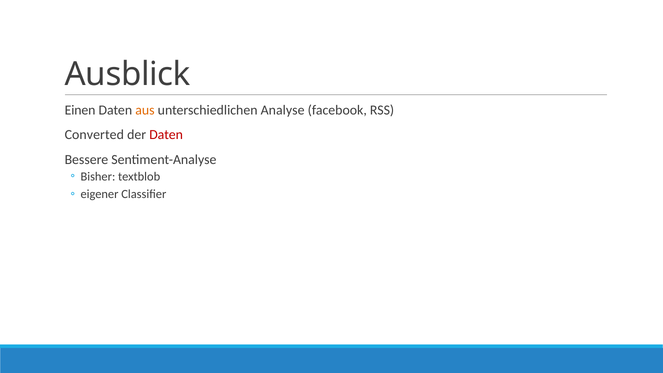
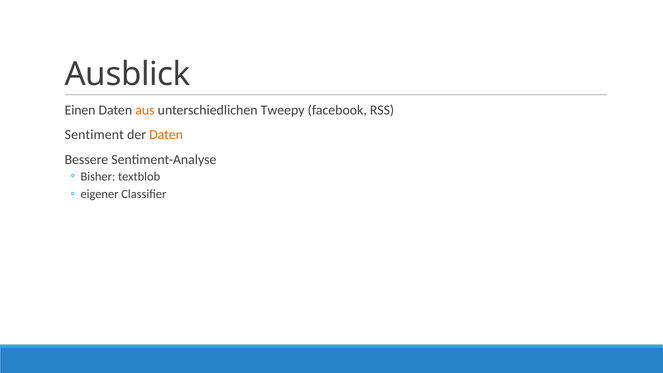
Analyse: Analyse -> Tweepy
Converted: Converted -> Sentiment
Daten at (166, 135) colour: red -> orange
